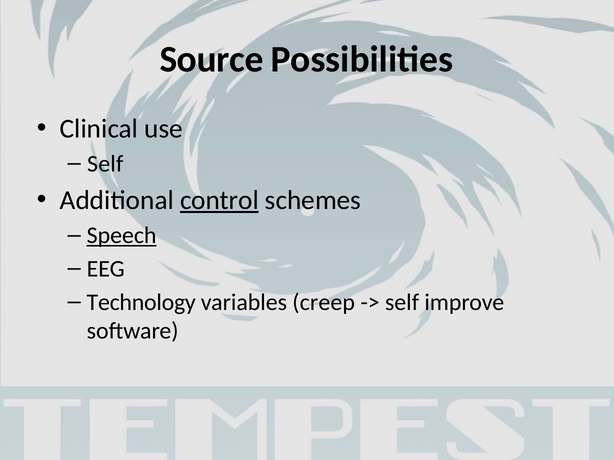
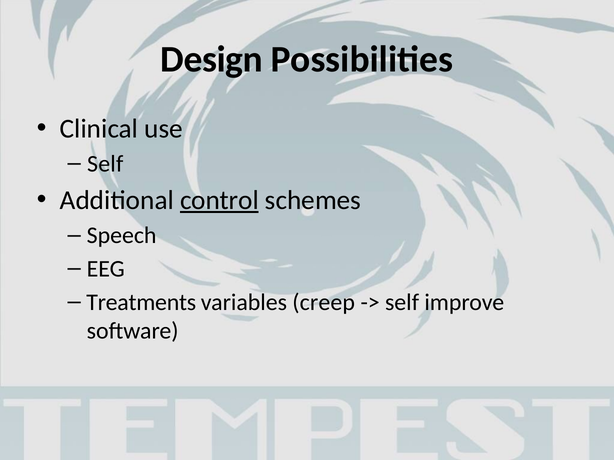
Source: Source -> Design
Speech underline: present -> none
Technology: Technology -> Treatments
